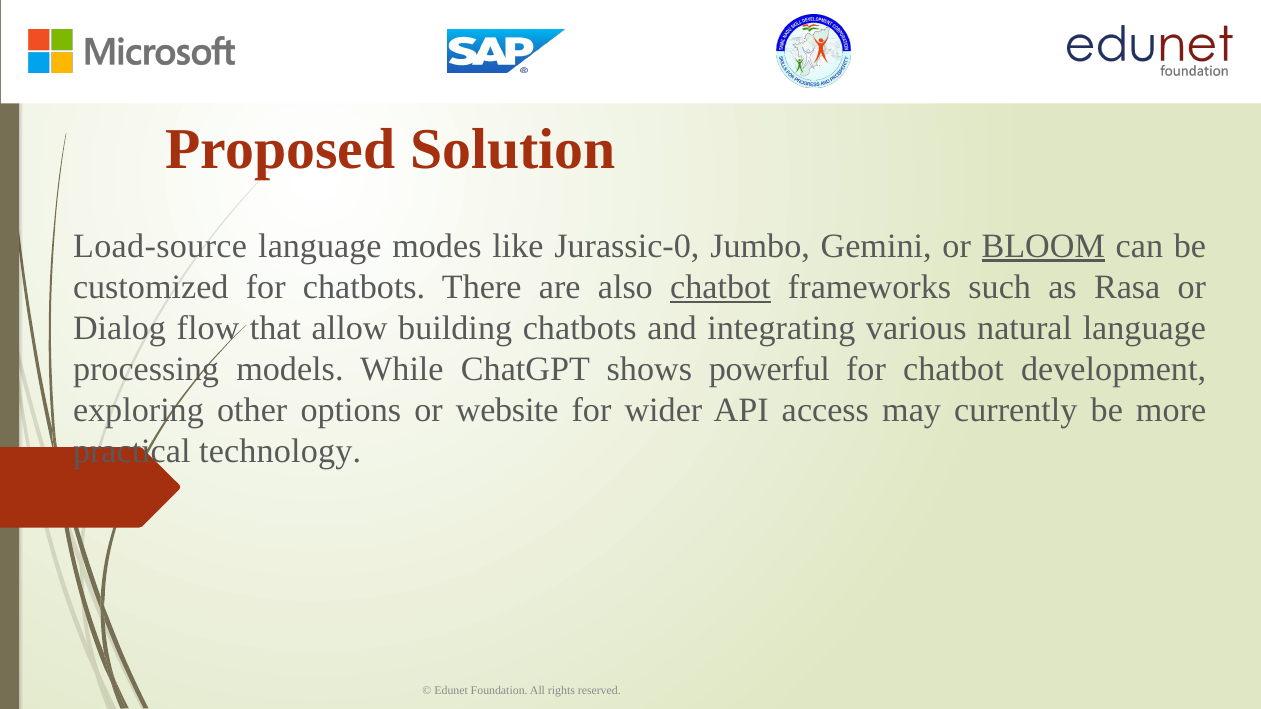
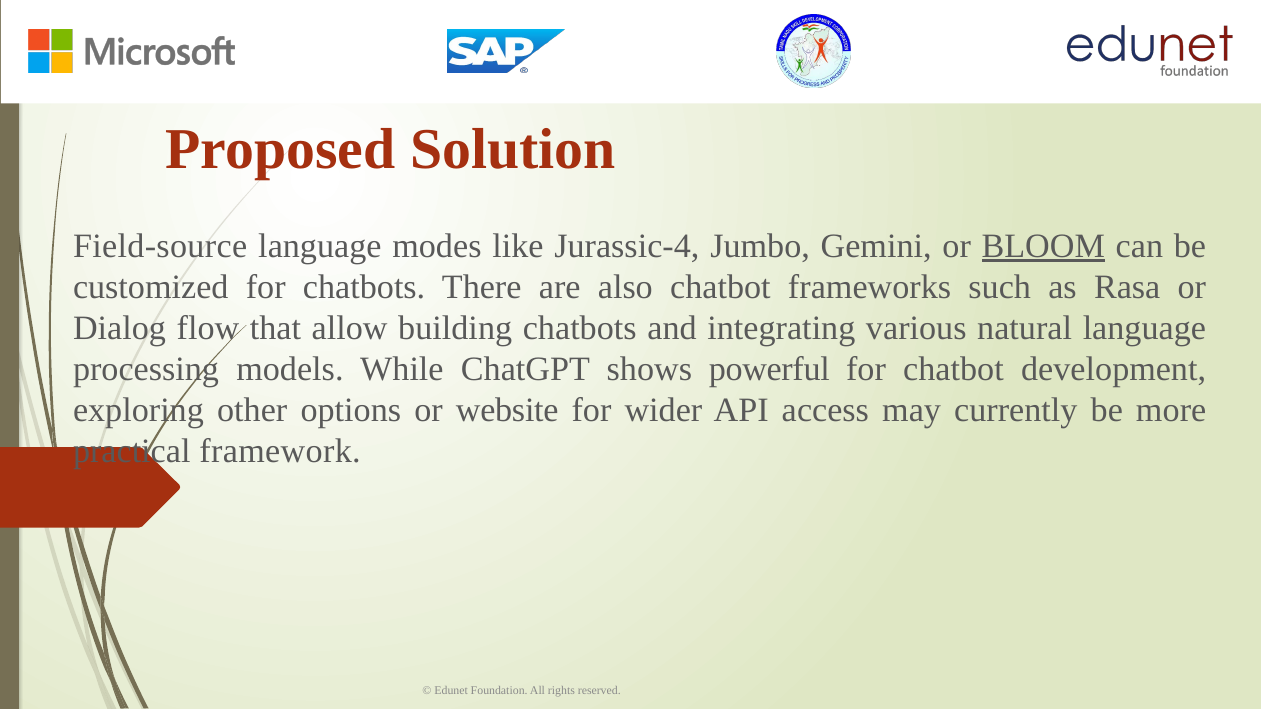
Load-source: Load-source -> Field-source
Jurassic-0: Jurassic-0 -> Jurassic-4
chatbot at (720, 287) underline: present -> none
technology: technology -> framework
